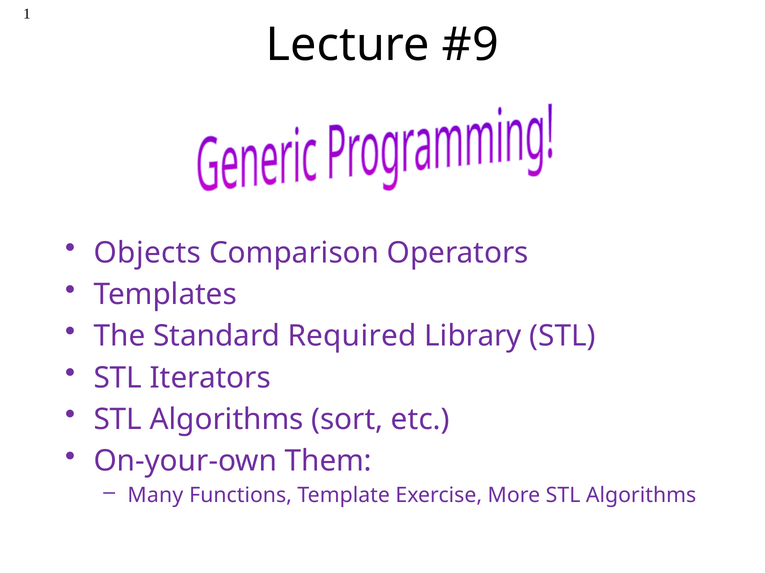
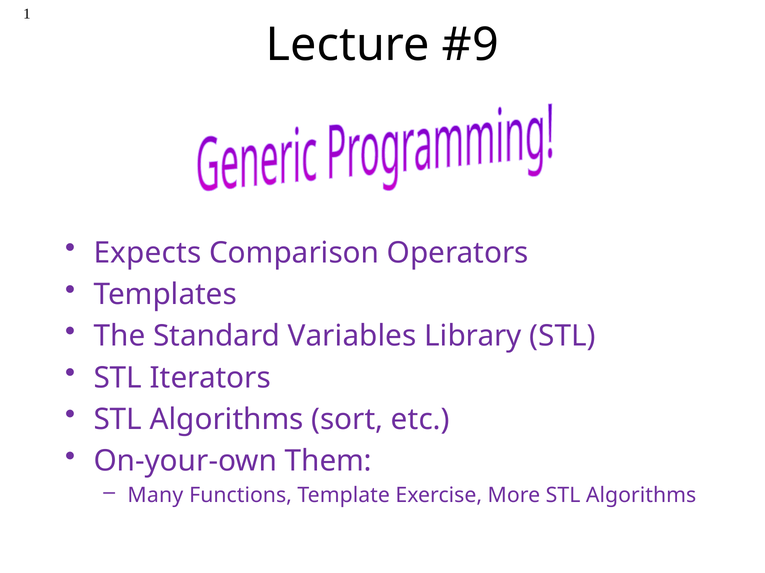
Objects: Objects -> Expects
Required: Required -> Variables
